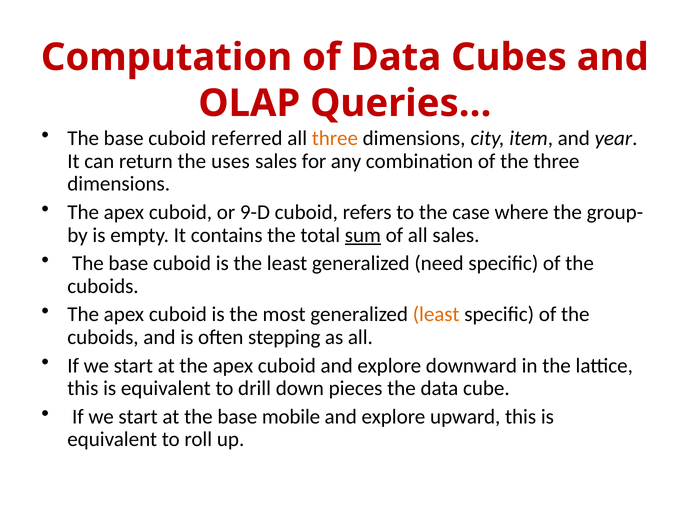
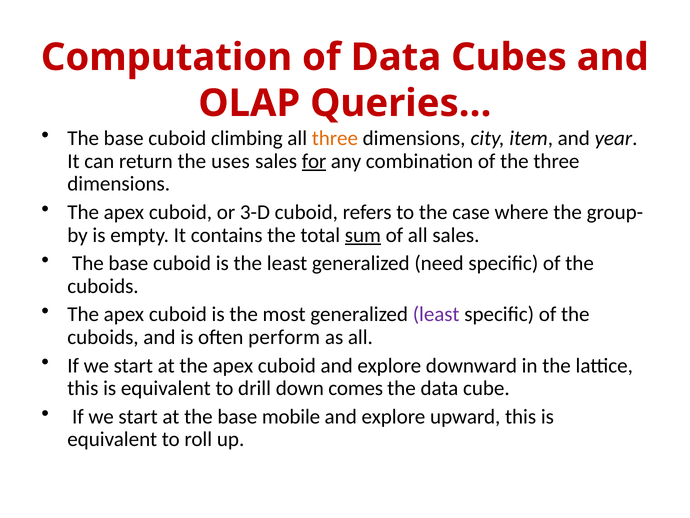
referred: referred -> climbing
for underline: none -> present
9-D: 9-D -> 3-D
least at (436, 314) colour: orange -> purple
stepping: stepping -> perform
pieces: pieces -> comes
